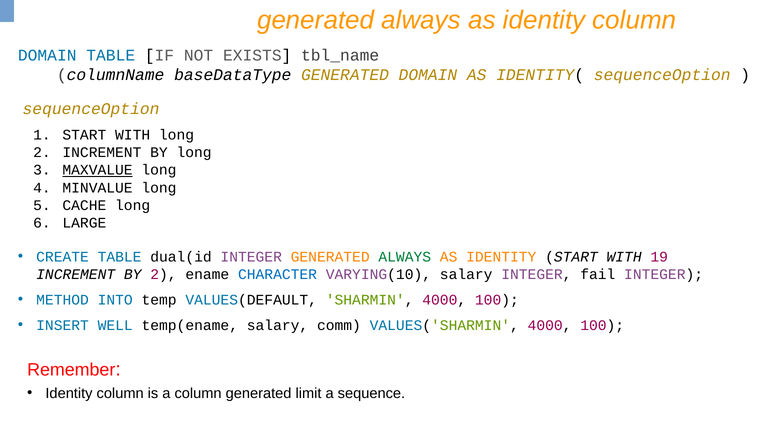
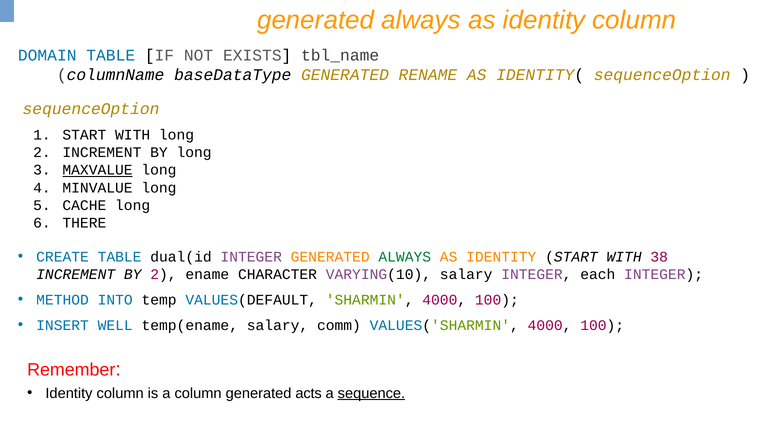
GENERATED DOMAIN: DOMAIN -> RENAME
LARGE: LARGE -> THERE
19: 19 -> 38
CHARACTER colour: blue -> black
fail: fail -> each
limit: limit -> acts
sequence underline: none -> present
